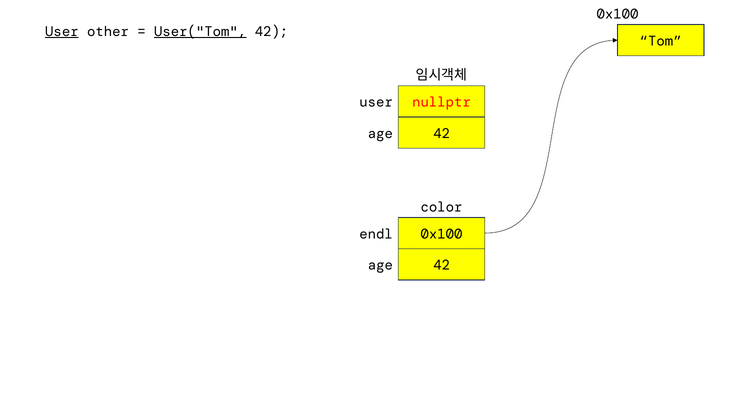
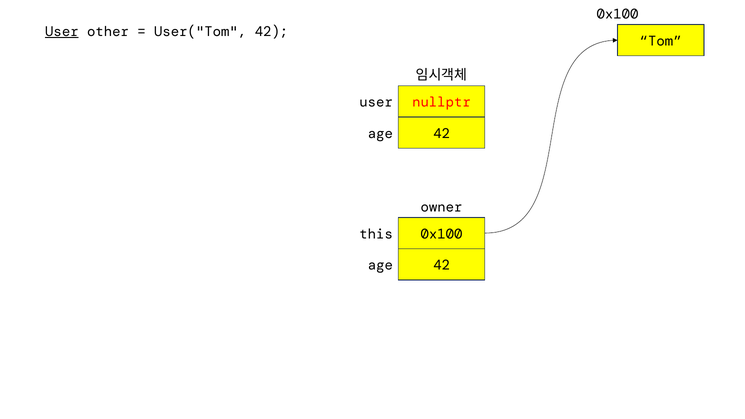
User("Tom underline: present -> none
color: color -> owner
endl: endl -> this
